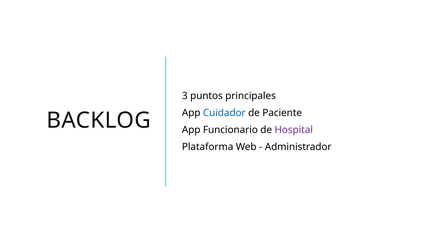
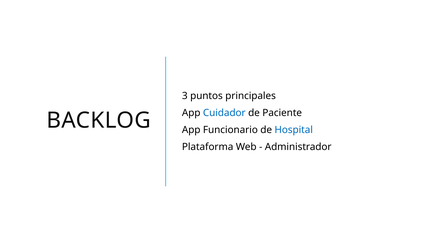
Hospital colour: purple -> blue
